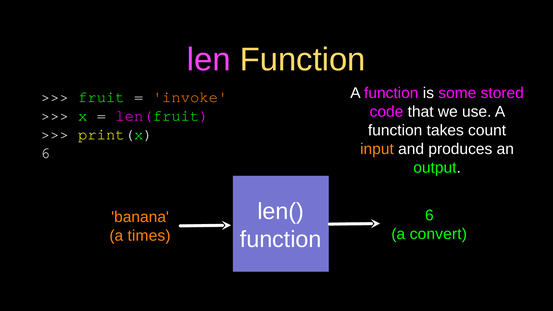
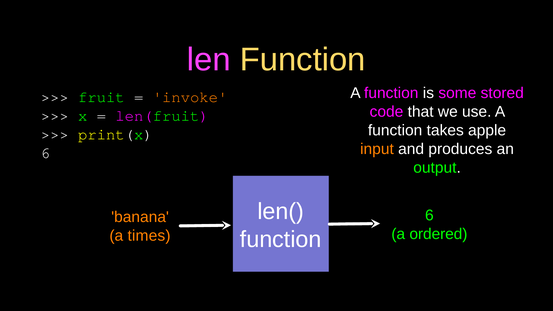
count: count -> apple
convert: convert -> ordered
